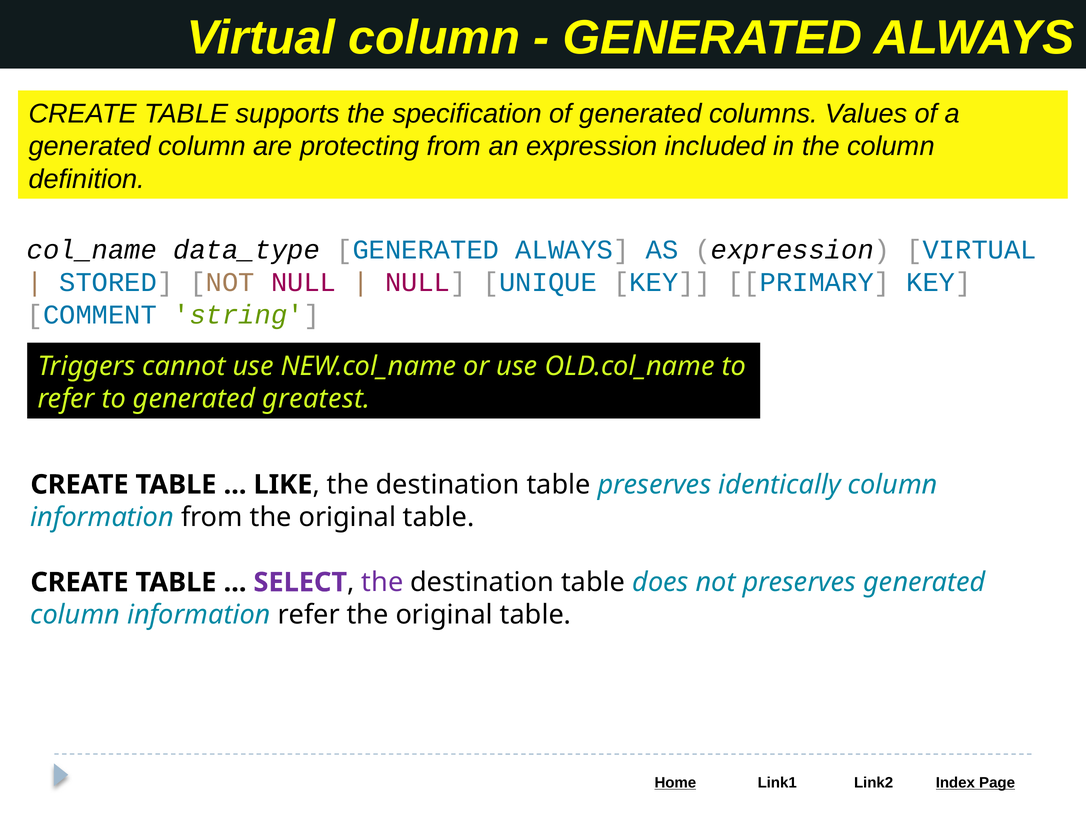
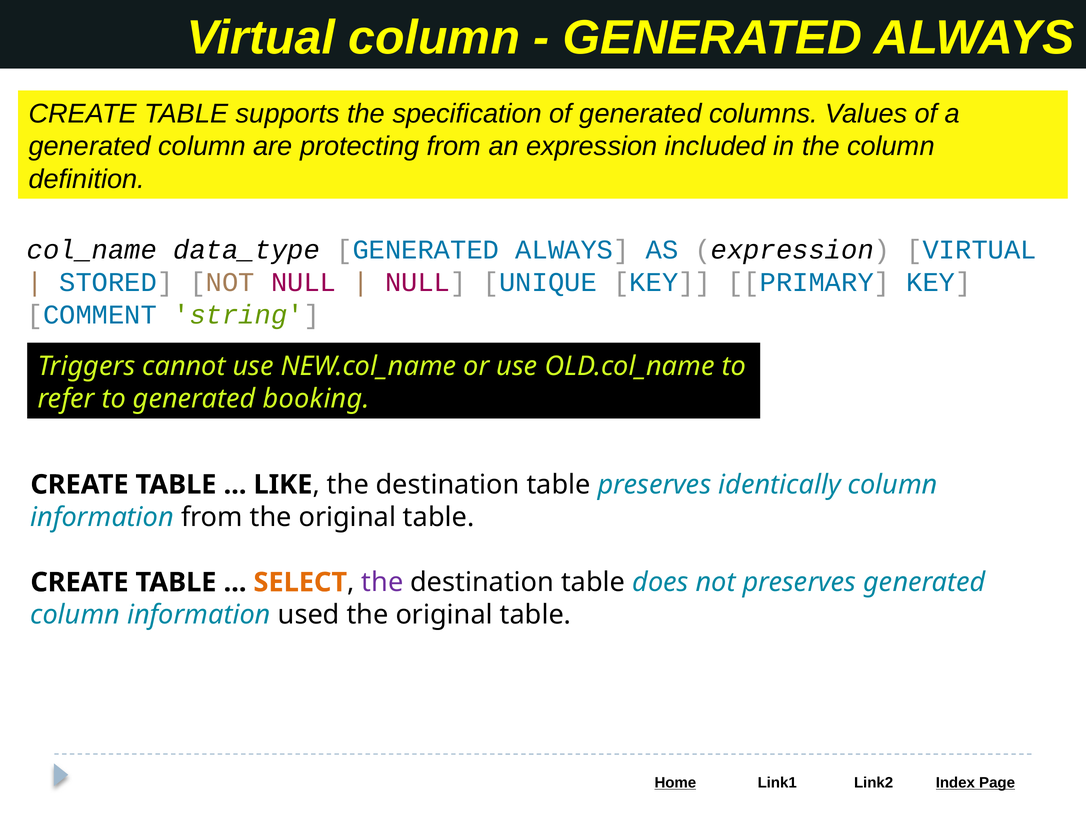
greatest: greatest -> booking
SELECT colour: purple -> orange
information refer: refer -> used
